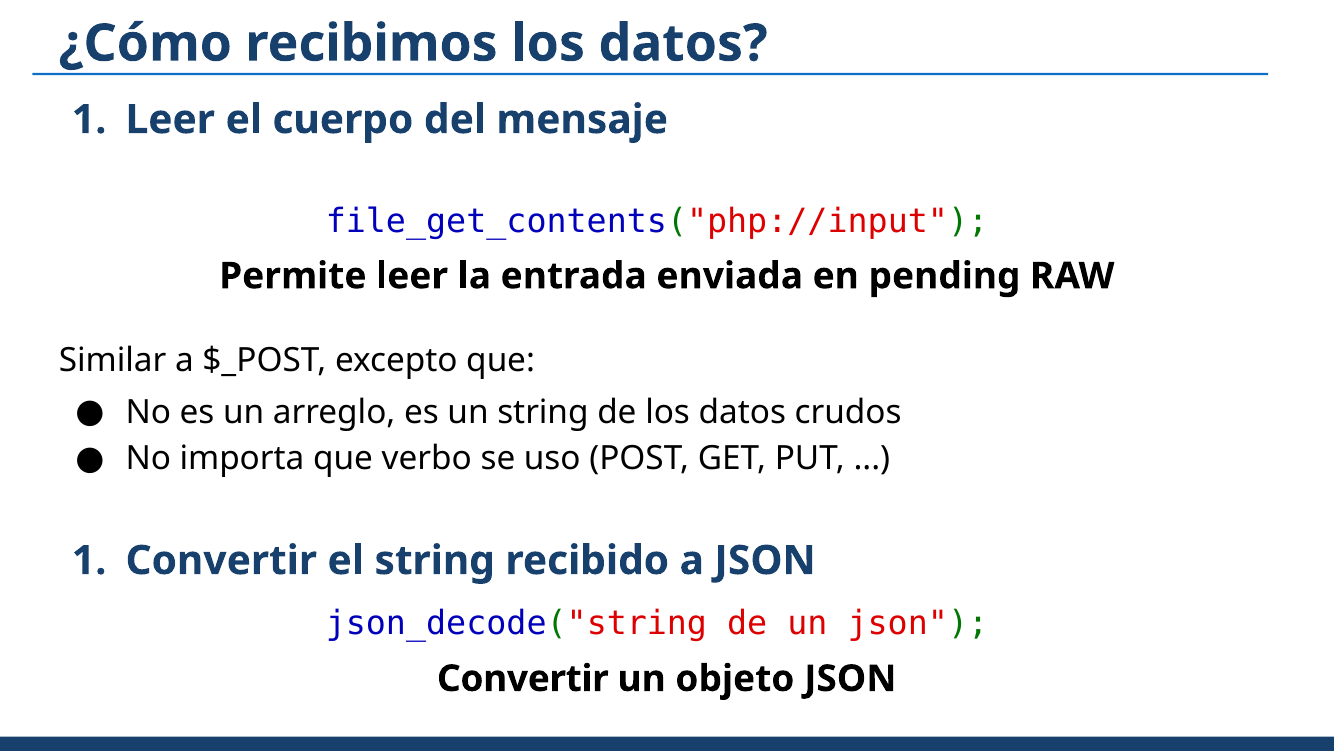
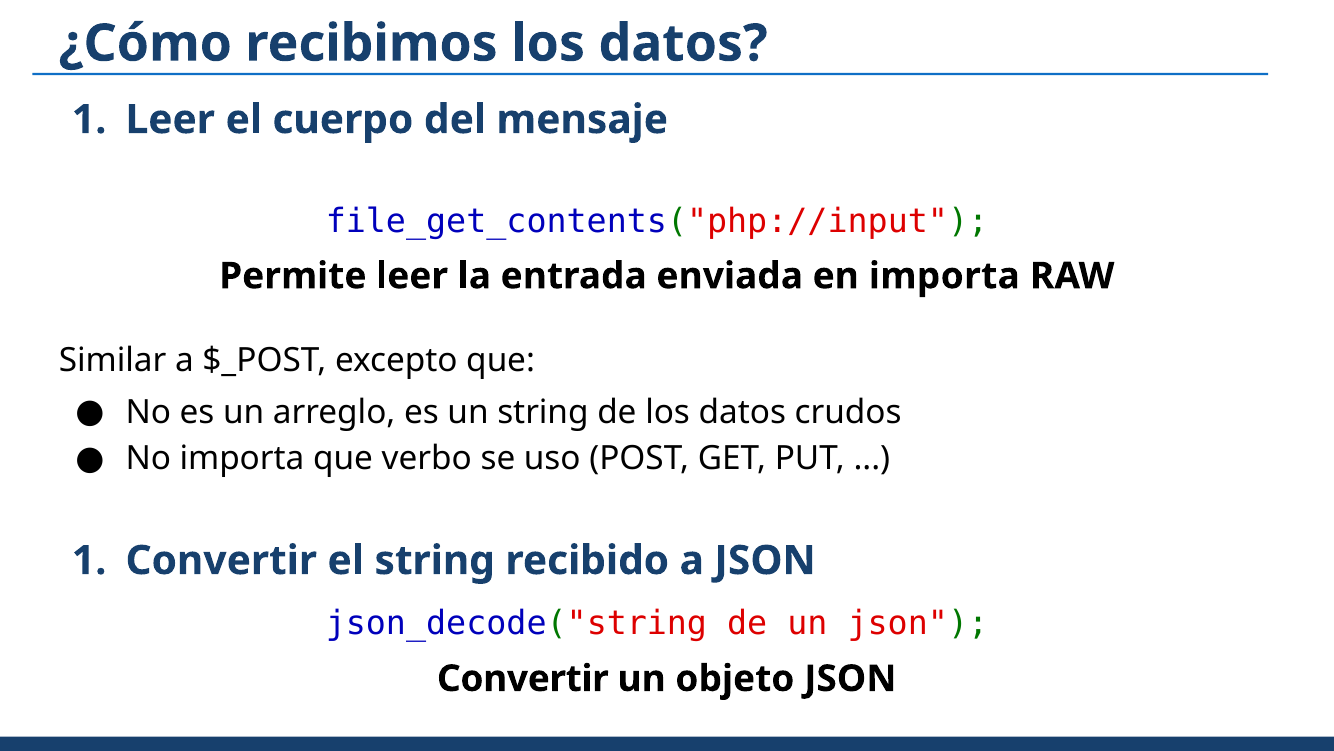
en pending: pending -> importa
